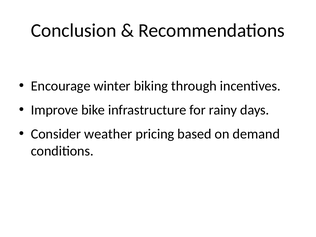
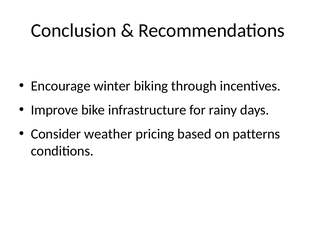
demand: demand -> patterns
